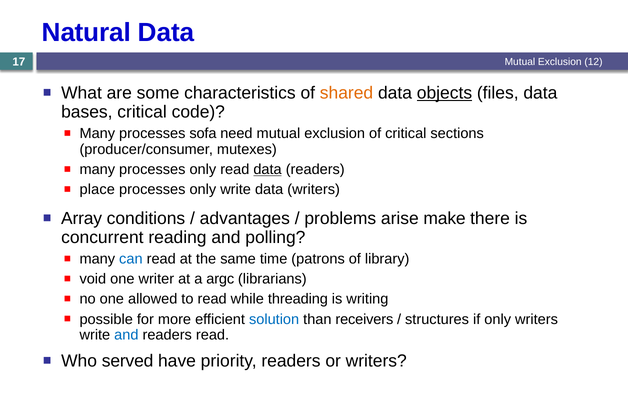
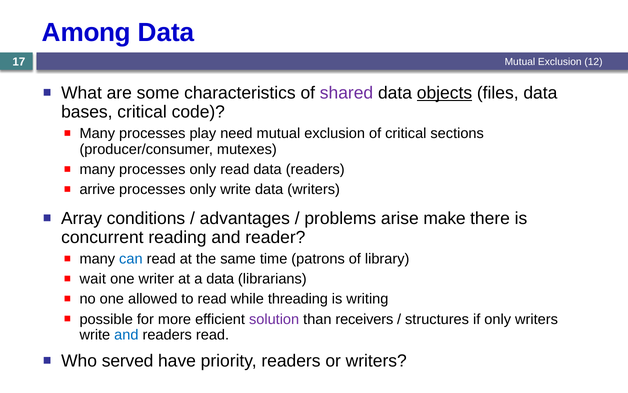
Natural: Natural -> Among
shared colour: orange -> purple
sofa: sofa -> play
data at (268, 169) underline: present -> none
place: place -> arrive
polling: polling -> reader
void: void -> wait
a argc: argc -> data
solution colour: blue -> purple
